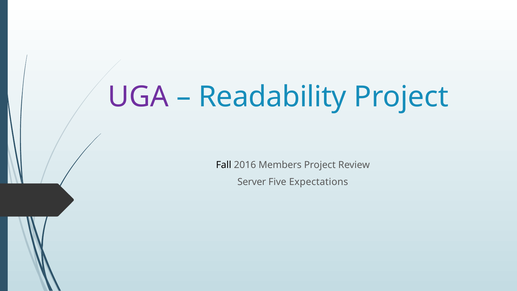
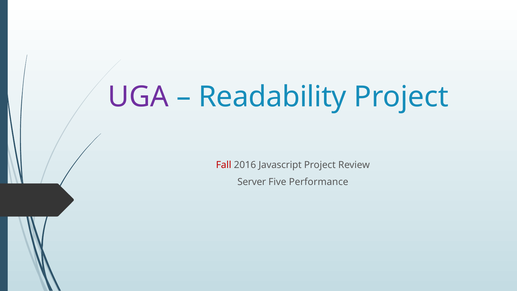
Fall colour: black -> red
Members: Members -> Javascript
Expectations: Expectations -> Performance
